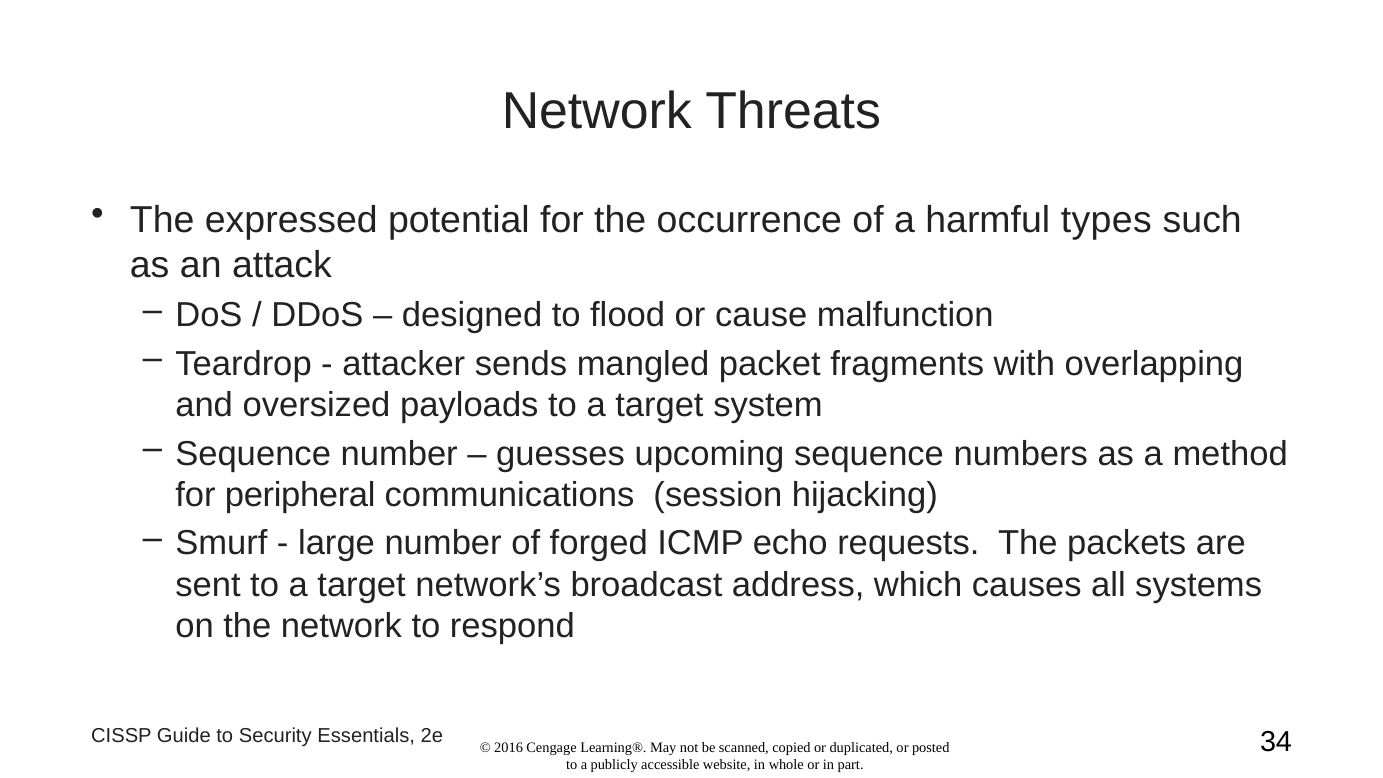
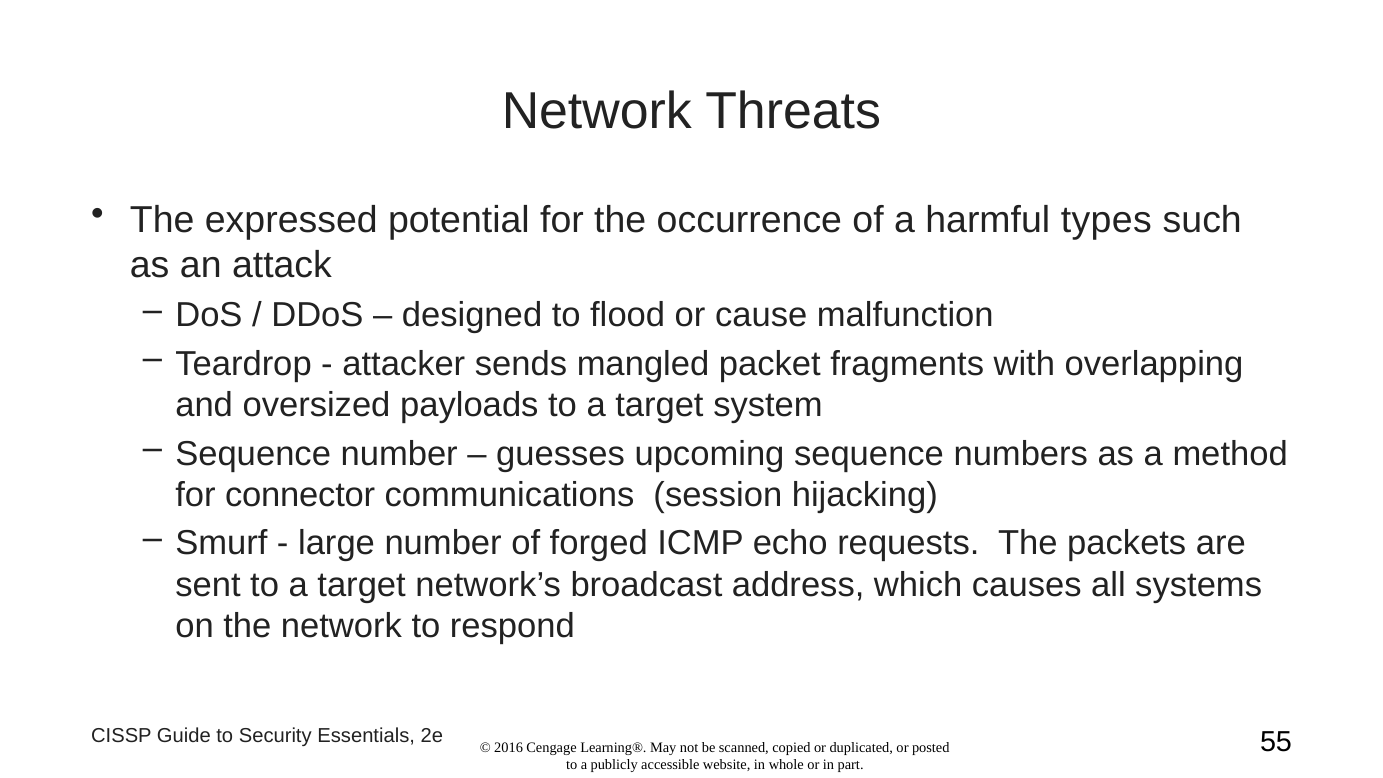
peripheral: peripheral -> connector
34: 34 -> 55
